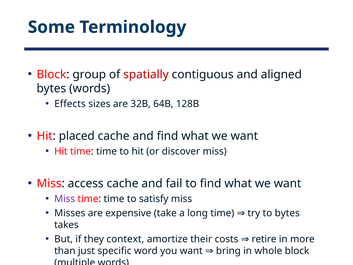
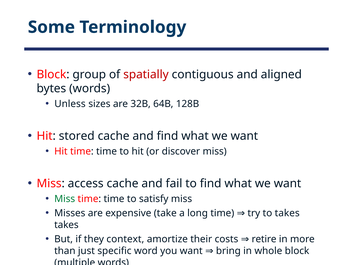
Effects: Effects -> Unless
placed: placed -> stored
Miss at (65, 199) colour: purple -> green
to bytes: bytes -> takes
